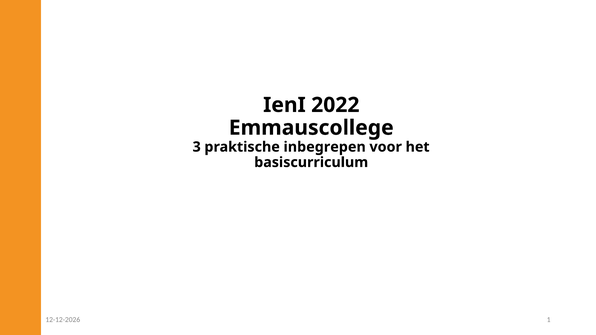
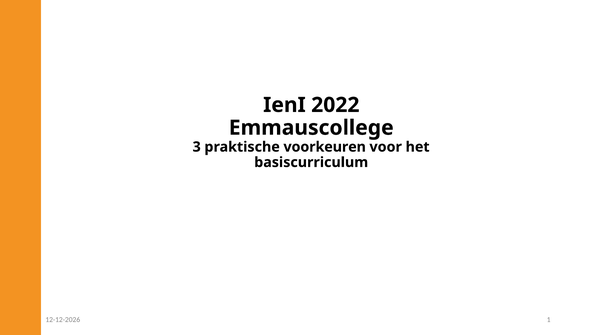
inbegrepen: inbegrepen -> voorkeuren
